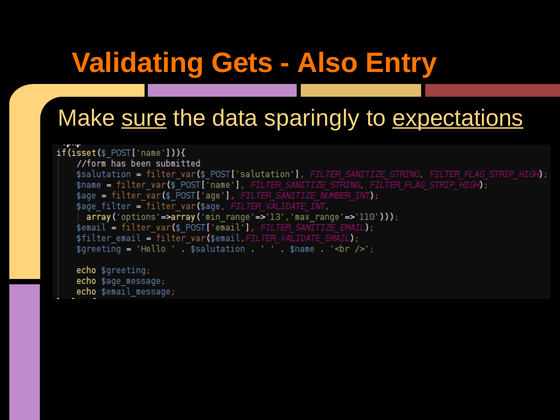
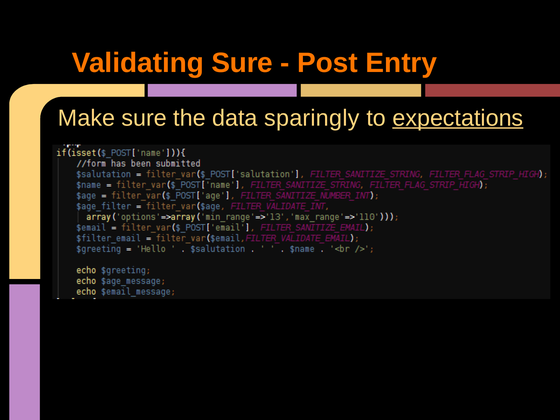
Validating Gets: Gets -> Sure
Also: Also -> Post
sure at (144, 118) underline: present -> none
